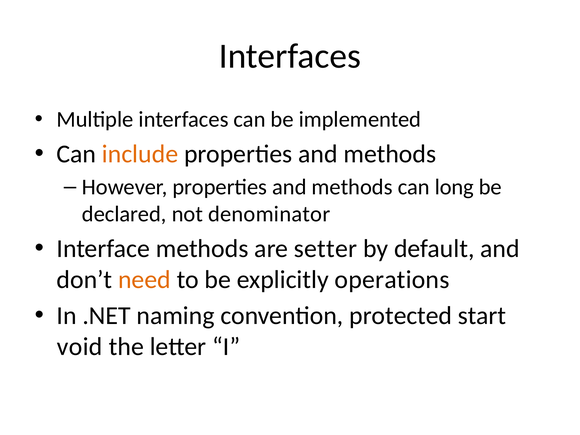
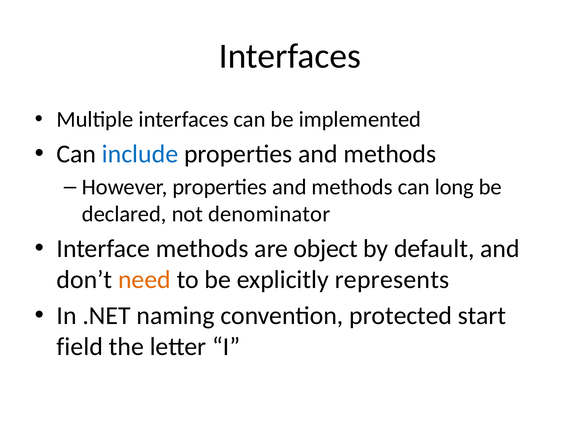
include colour: orange -> blue
setter: setter -> object
operations: operations -> represents
void: void -> field
